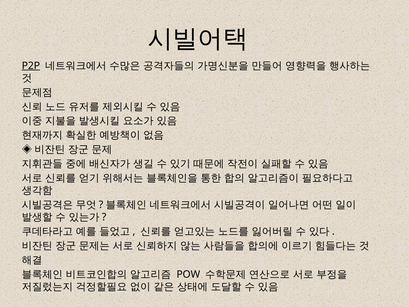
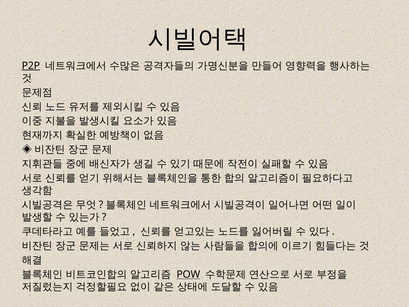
POW underline: none -> present
